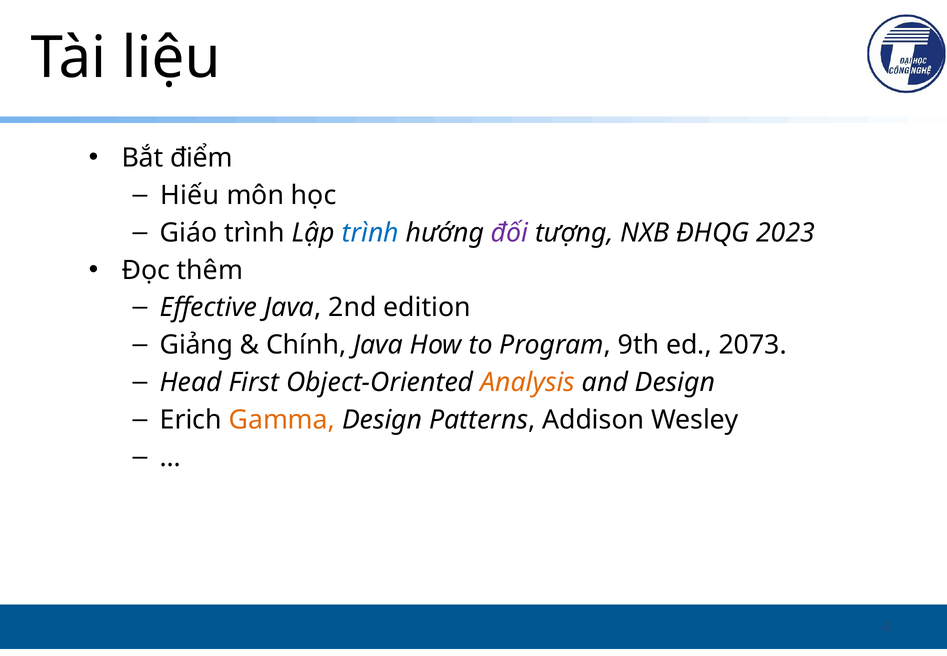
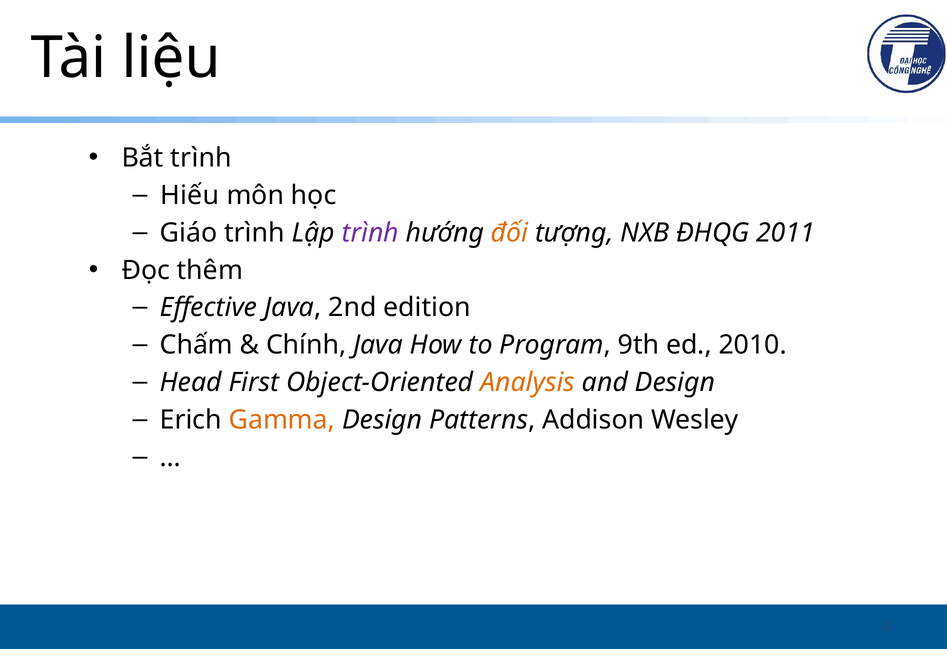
Bắt điểm: điểm -> trình
trình at (370, 233) colour: blue -> purple
đối colour: purple -> orange
2023: 2023 -> 2011
Giảng: Giảng -> Chấm
2073: 2073 -> 2010
